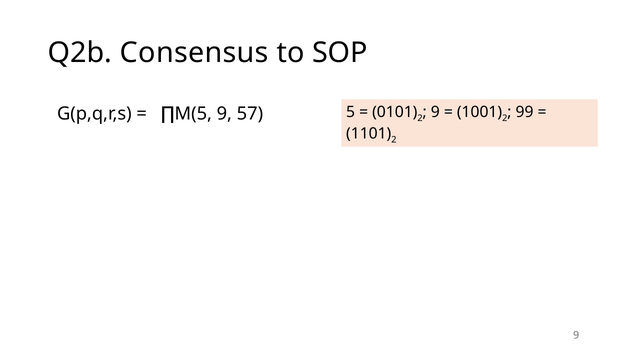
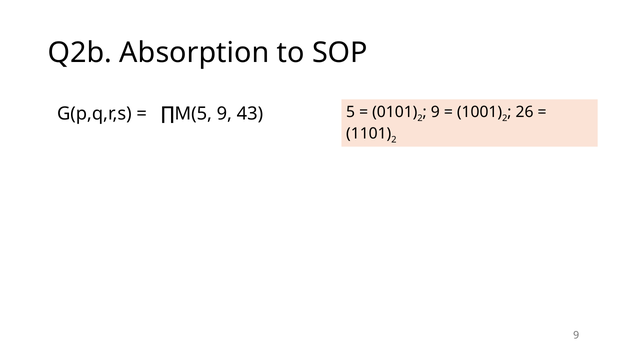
Consensus: Consensus -> Absorption
99: 99 -> 26
57: 57 -> 43
